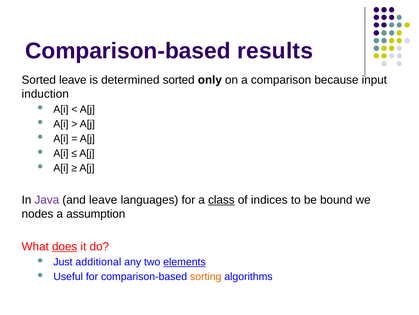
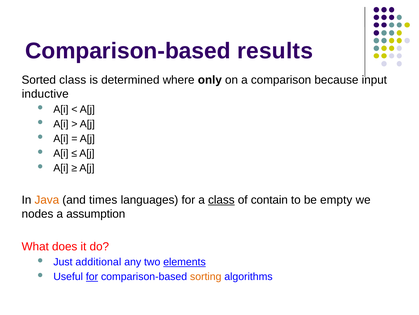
Sorted leave: leave -> class
determined sorted: sorted -> where
induction: induction -> inductive
Java colour: purple -> orange
and leave: leave -> times
indices: indices -> contain
bound: bound -> empty
does underline: present -> none
for at (92, 276) underline: none -> present
